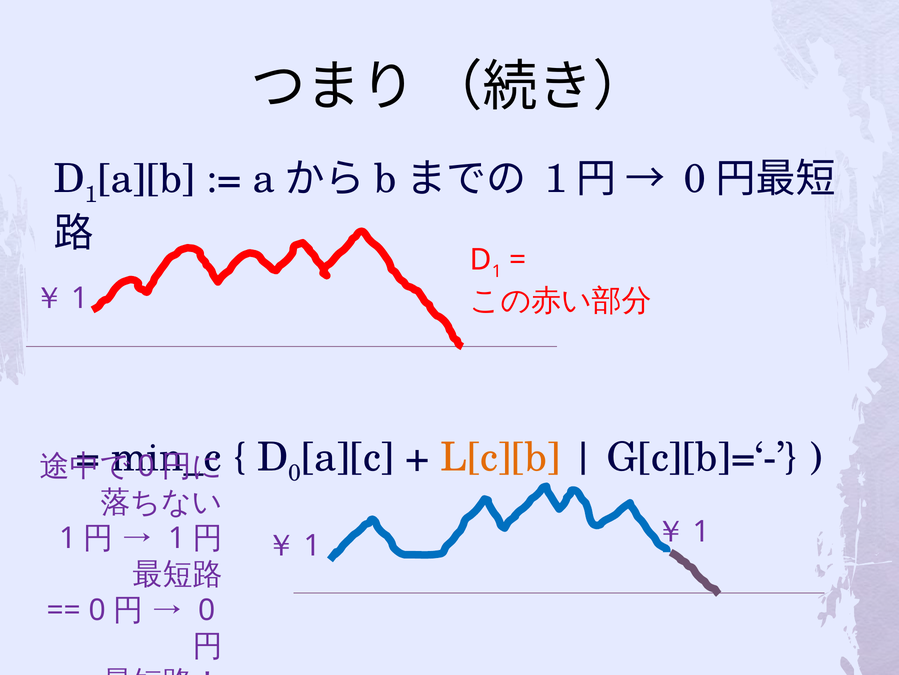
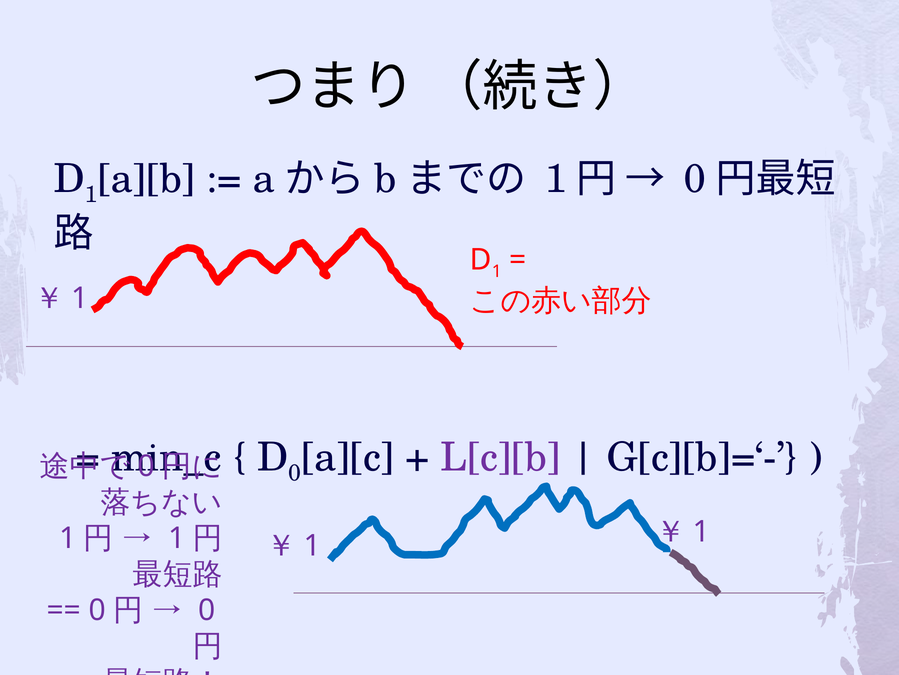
L[c][b colour: orange -> purple
